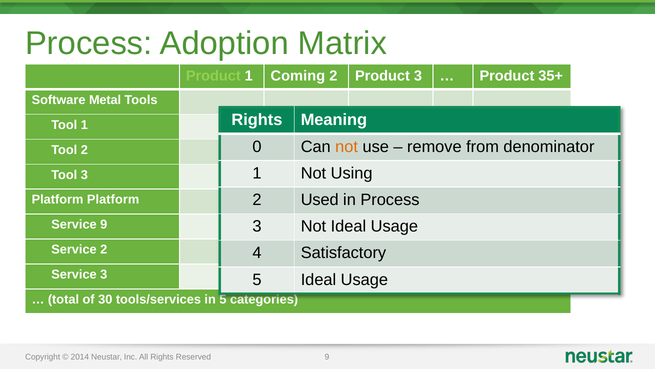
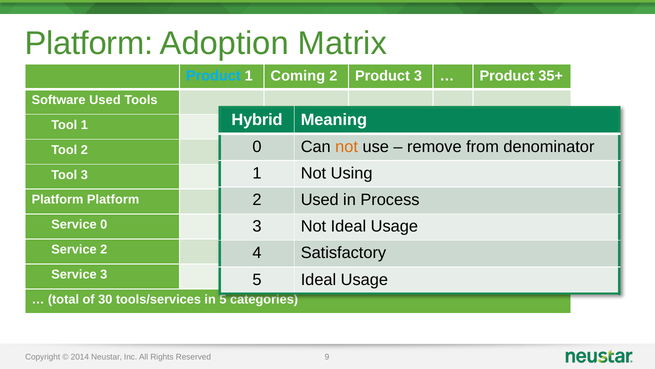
Process at (89, 44): Process -> Platform
Product at (213, 76) colour: light green -> light blue
Software Metal: Metal -> Used
Rights at (257, 120): Rights -> Hybrid
Service 9: 9 -> 0
